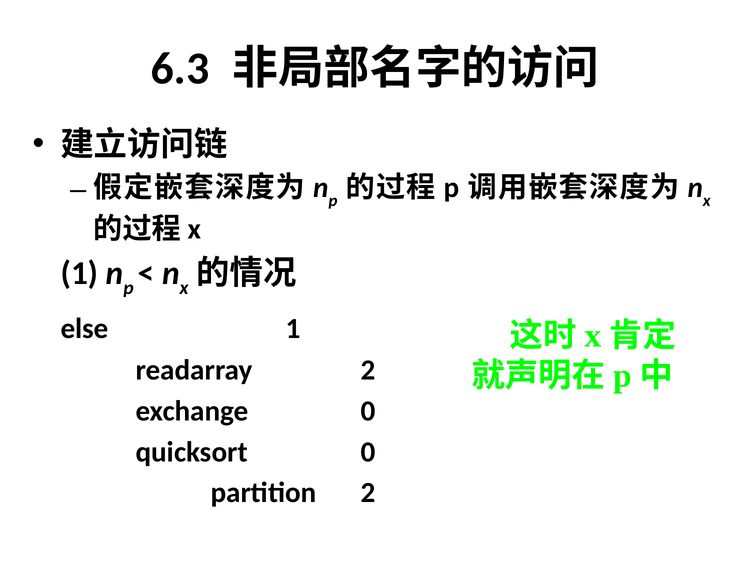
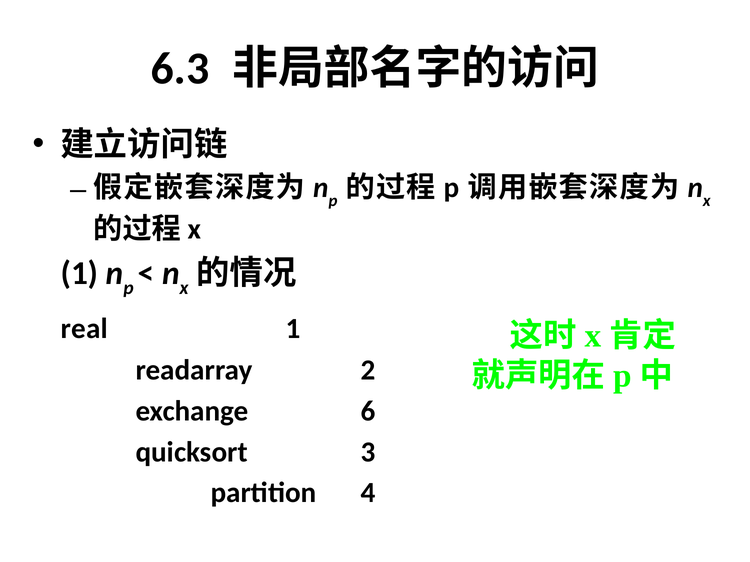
else: else -> real
exchange 0: 0 -> 6
quicksort 0: 0 -> 3
partition 2: 2 -> 4
